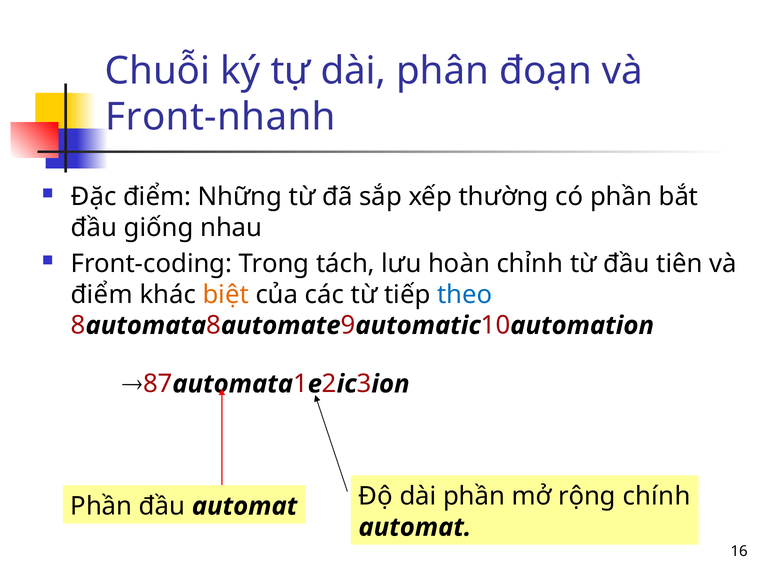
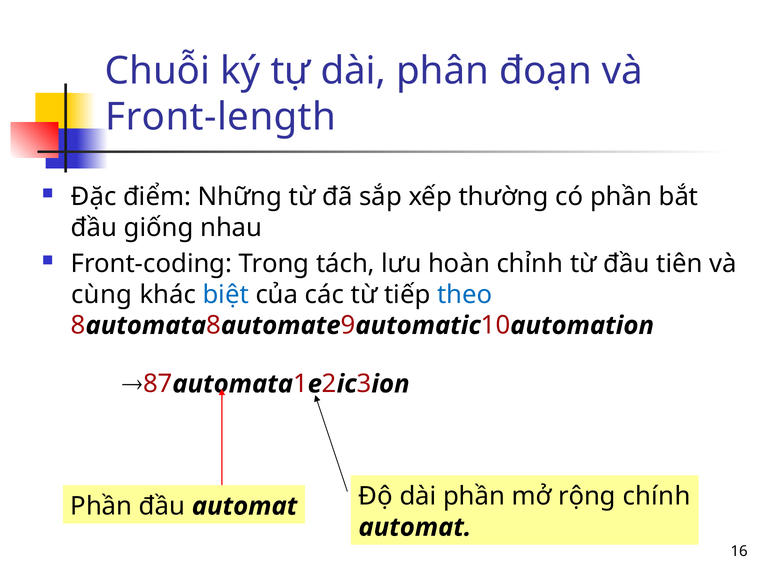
Front-nhanh: Front-nhanh -> Front-length
điểm at (102, 295): điểm -> cùng
biệt colour: orange -> blue
